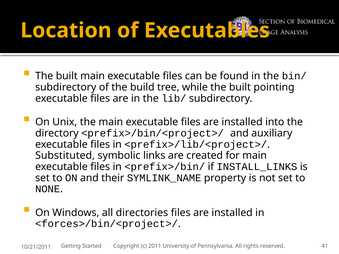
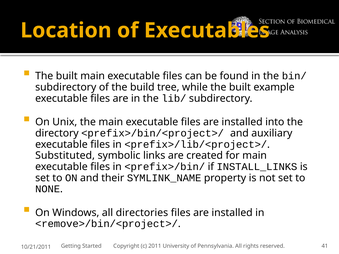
pointing: pointing -> example
<forces>/bin/<project>/: <forces>/bin/<project>/ -> <remove>/bin/<project>/
